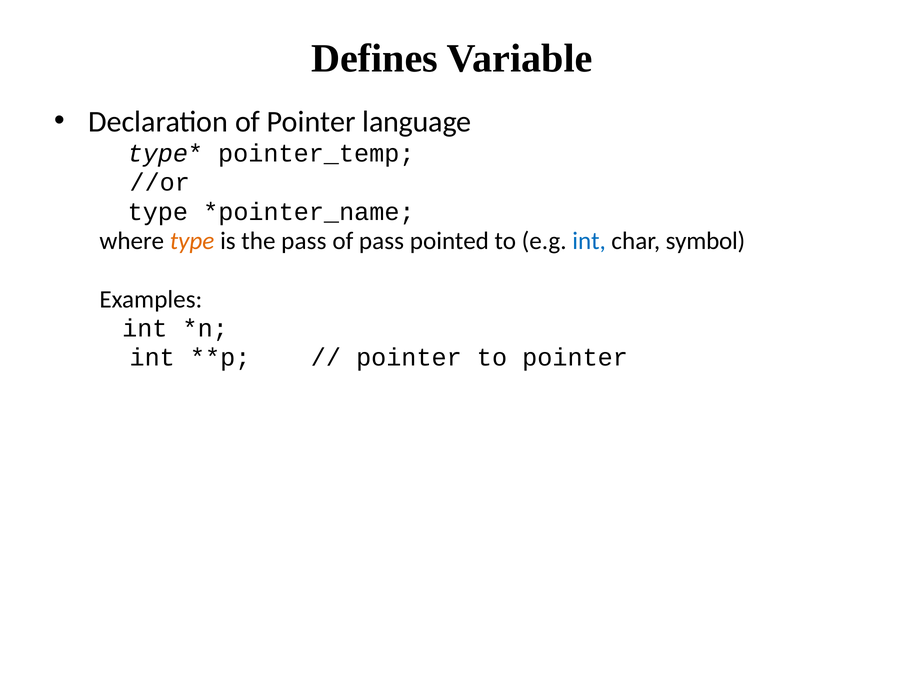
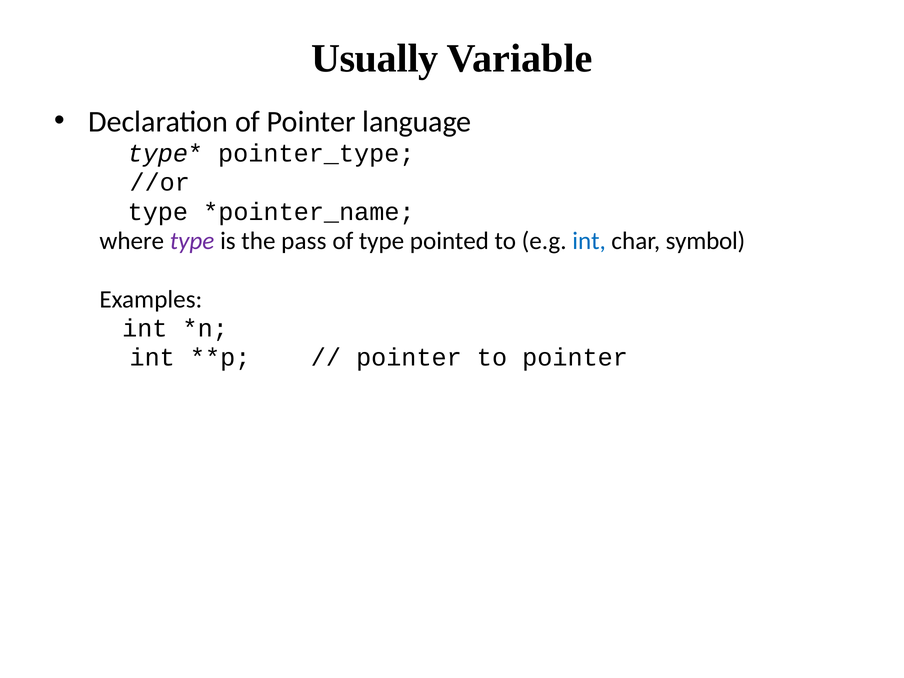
Defines: Defines -> Usually
pointer_temp: pointer_temp -> pointer_type
type at (192, 241) colour: orange -> purple
of pass: pass -> type
